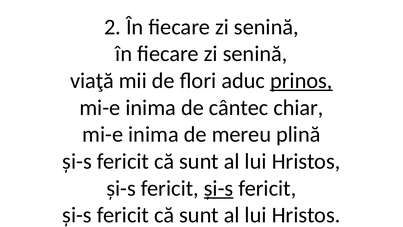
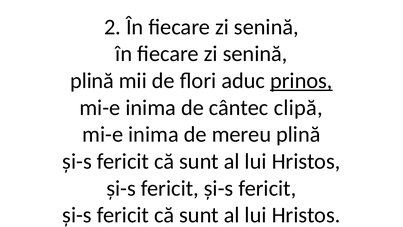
viaţă at (92, 81): viaţă -> plină
chiar: chiar -> clipă
și-s at (219, 188) underline: present -> none
